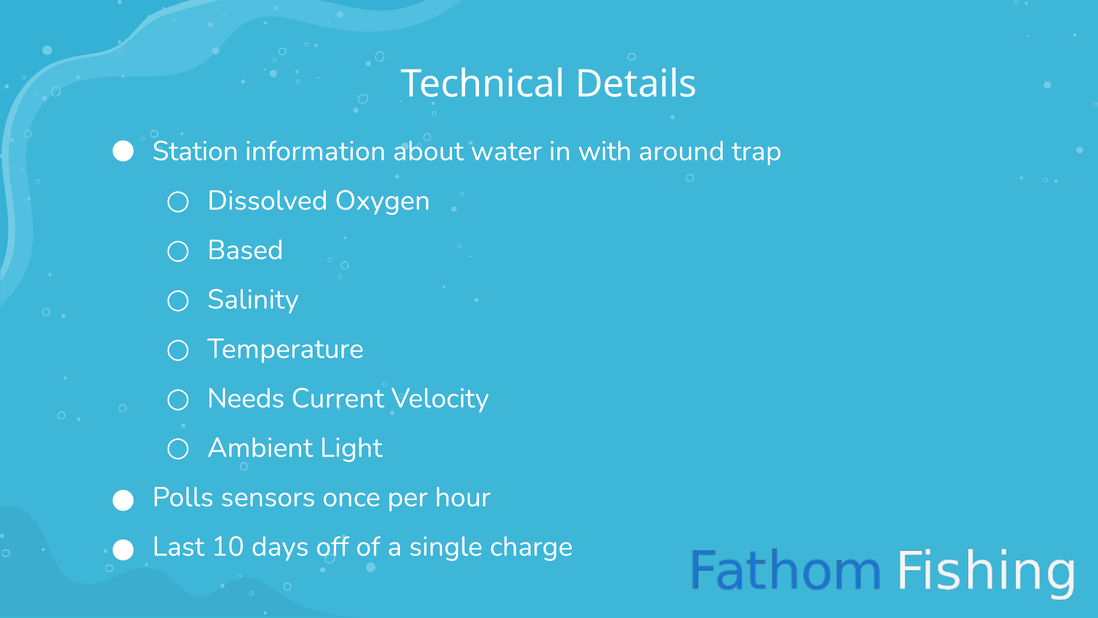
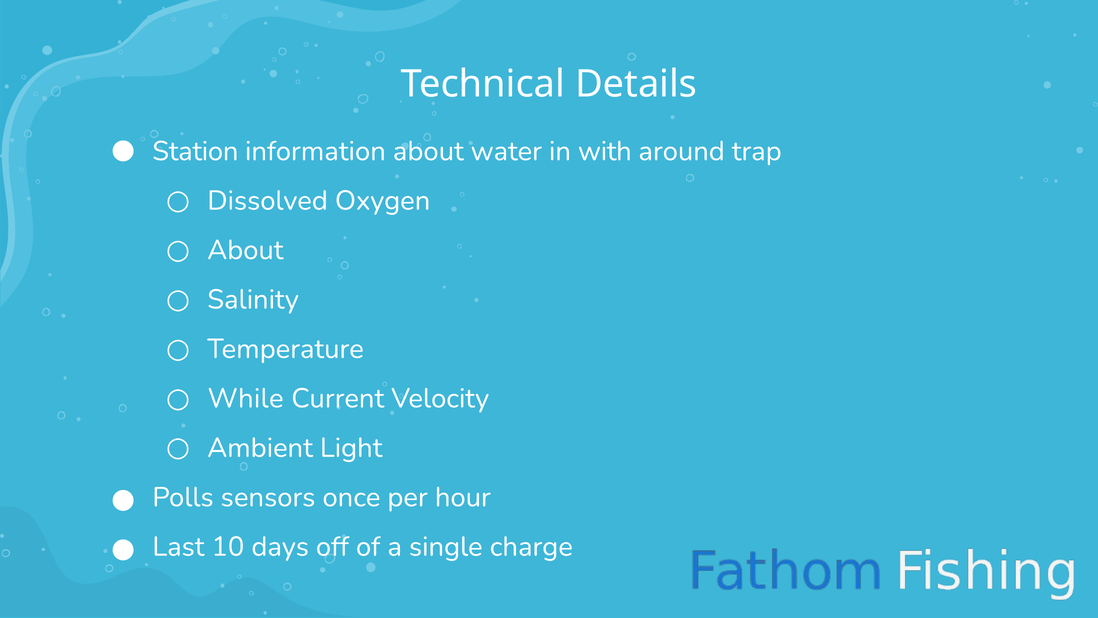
Based at (245, 250): Based -> About
Needs: Needs -> While
